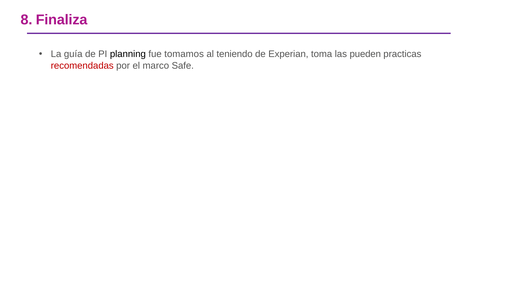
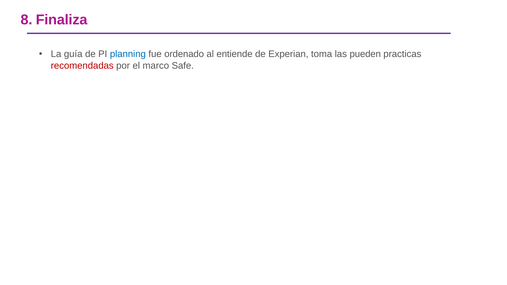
planning colour: black -> blue
tomamos: tomamos -> ordenado
teniendo: teniendo -> entiende
